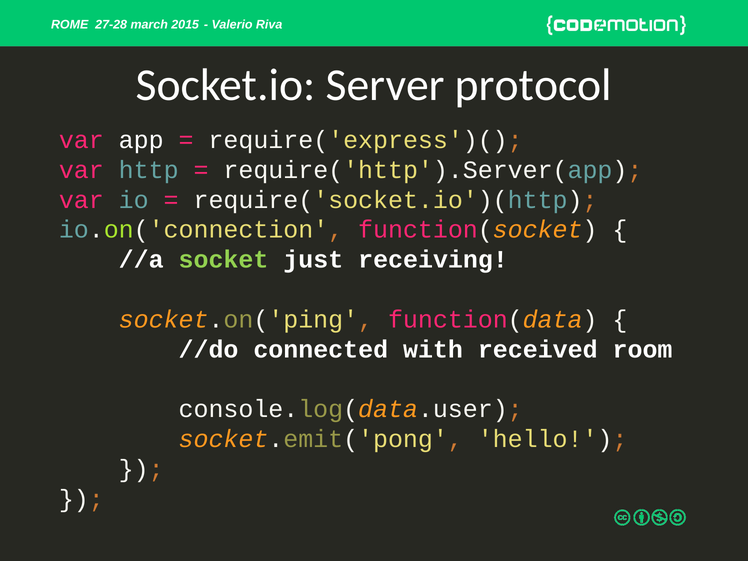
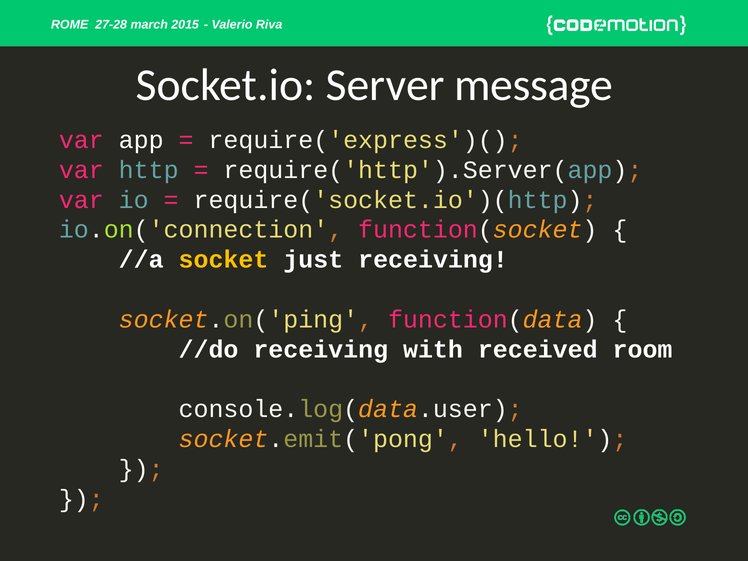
protocol: protocol -> message
socket colour: light green -> yellow
//do connected: connected -> receiving
